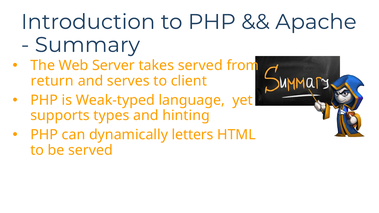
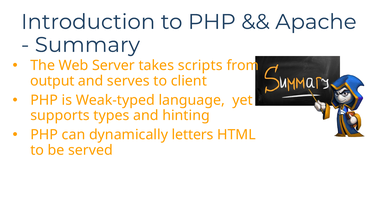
takes served: served -> scripts
return: return -> output
